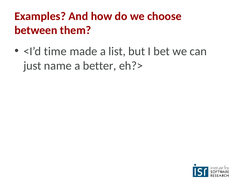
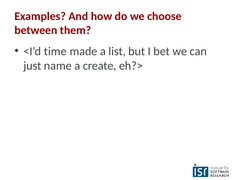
better: better -> create
